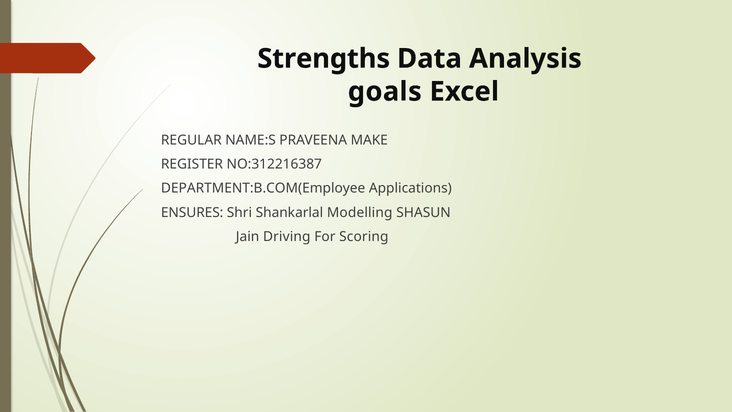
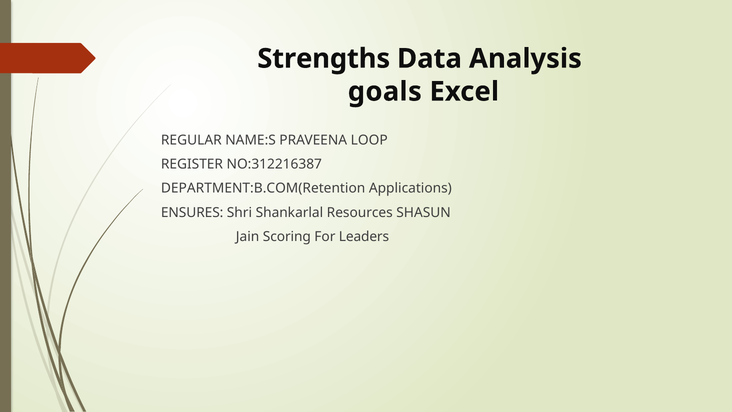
MAKE: MAKE -> LOOP
DEPARTMENT:B.COM(Employee: DEPARTMENT:B.COM(Employee -> DEPARTMENT:B.COM(Retention
Modelling: Modelling -> Resources
Driving: Driving -> Scoring
Scoring: Scoring -> Leaders
